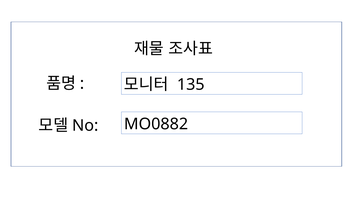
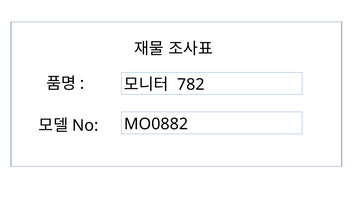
135: 135 -> 782
